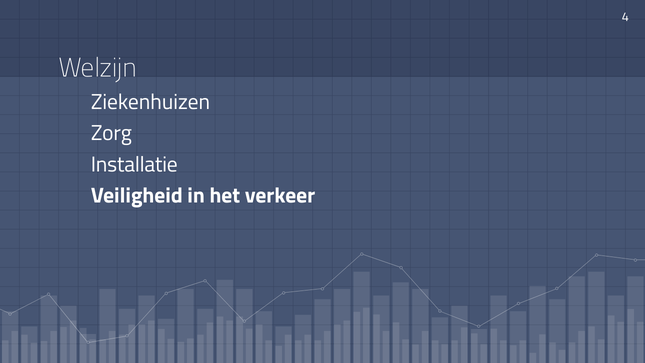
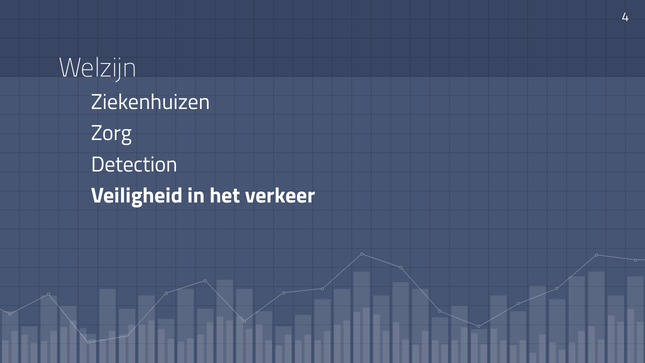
Installatie: Installatie -> Detection
